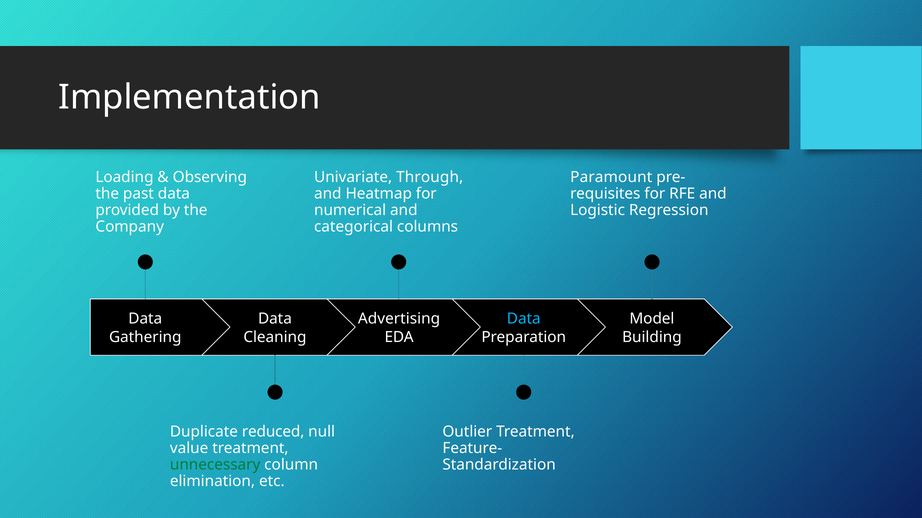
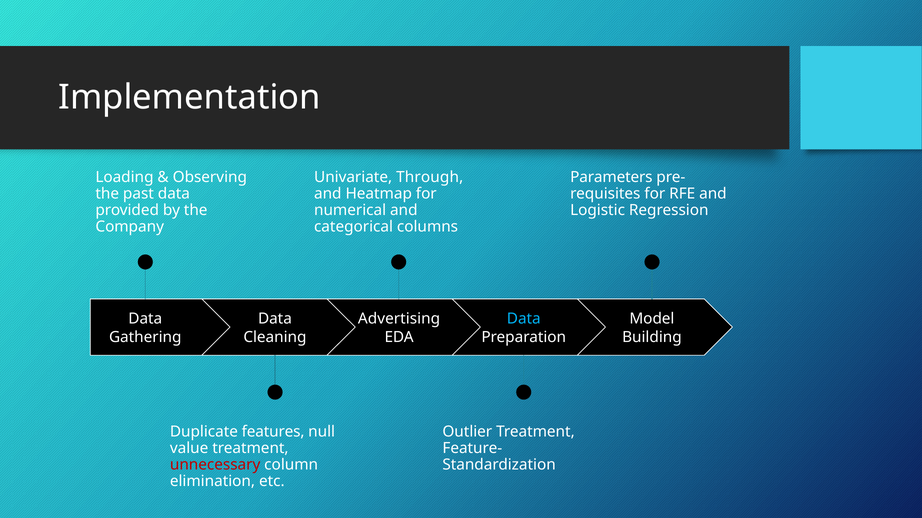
Paramount: Paramount -> Parameters
reduced: reduced -> features
unnecessary colour: green -> red
